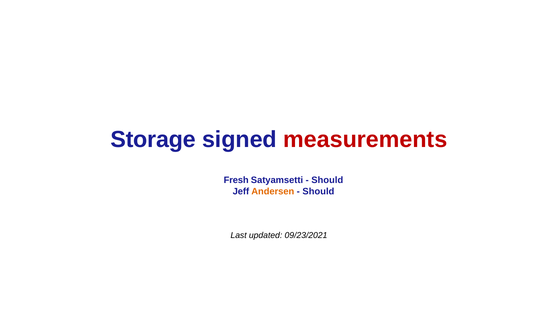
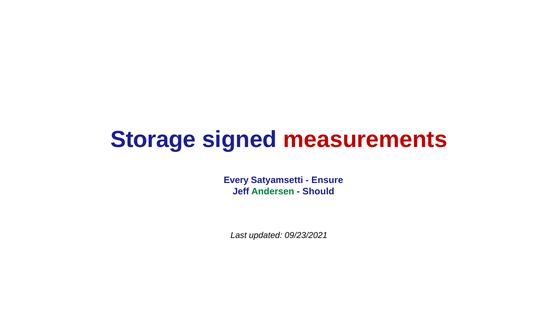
Fresh: Fresh -> Every
Should at (327, 180): Should -> Ensure
Andersen colour: orange -> green
